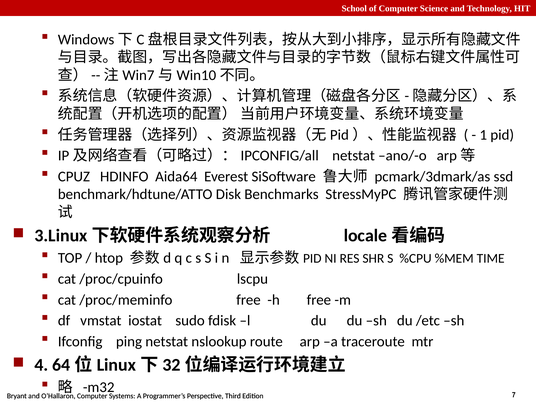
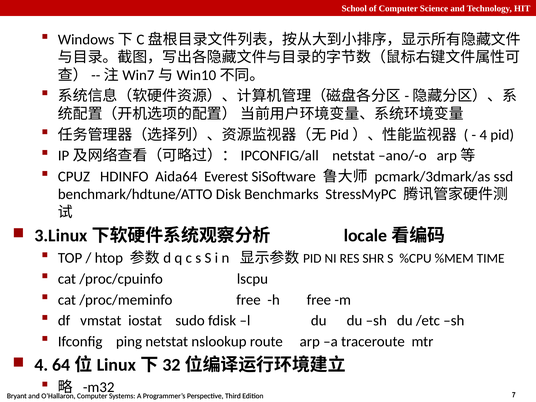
1 at (483, 135): 1 -> 4
